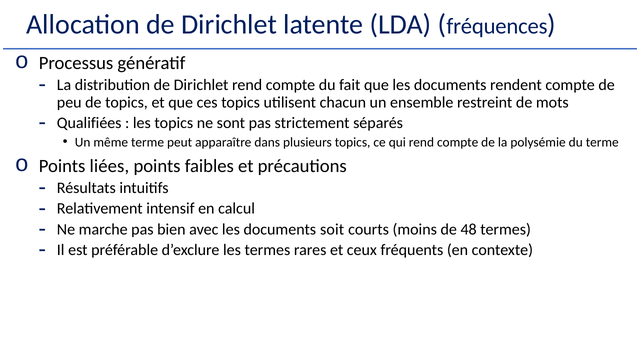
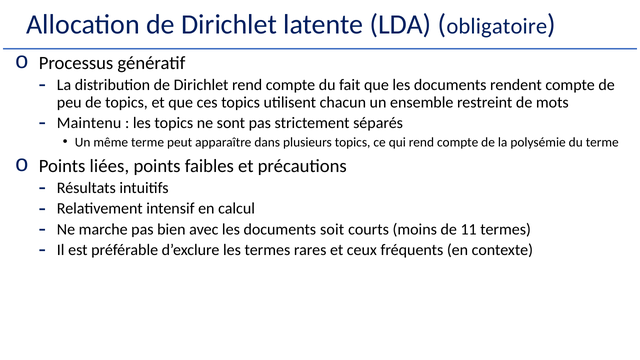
fréquences: fréquences -> obligatoire
Qualifiées: Qualifiées -> Maintenu
48: 48 -> 11
